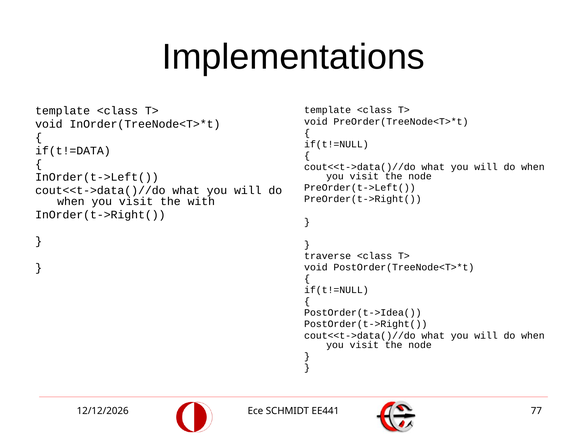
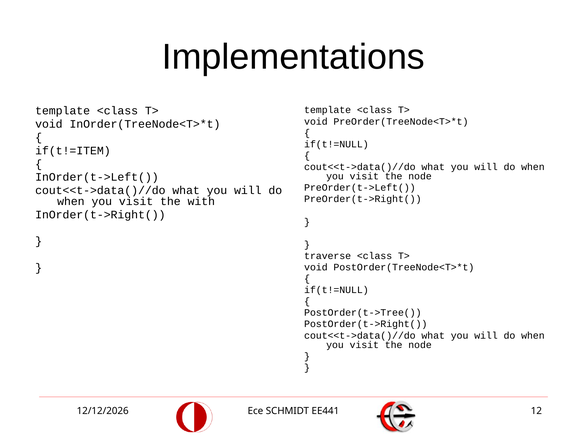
if(t!=DATA: if(t!=DATA -> if(t!=ITEM
PostOrder(t->Idea(: PostOrder(t->Idea( -> PostOrder(t->Tree(
77: 77 -> 12
